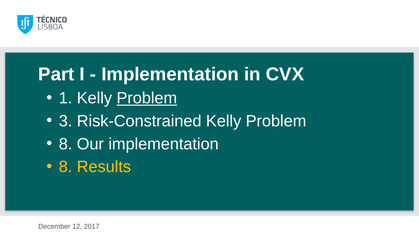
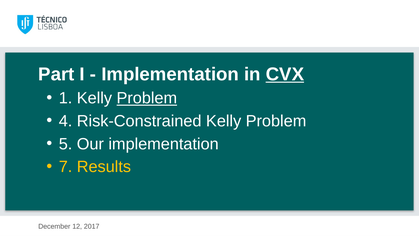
CVX underline: none -> present
3: 3 -> 4
8 at (66, 144): 8 -> 5
8 at (66, 167): 8 -> 7
